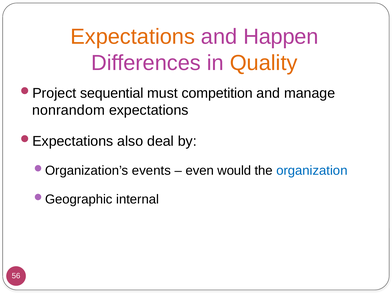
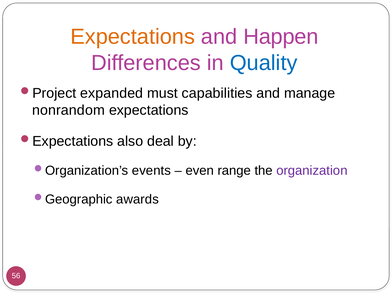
Quality colour: orange -> blue
sequential: sequential -> expanded
competition: competition -> capabilities
would: would -> range
organization colour: blue -> purple
internal: internal -> awards
